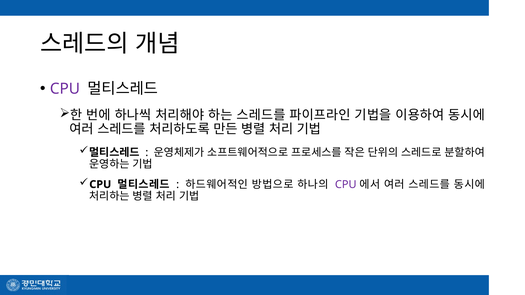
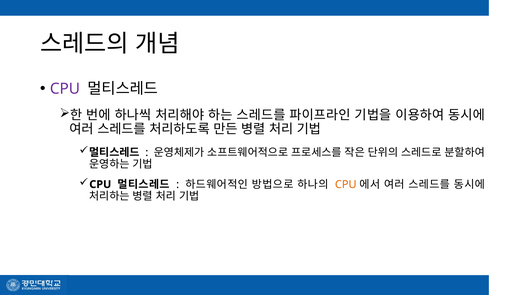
CPU at (346, 185) colour: purple -> orange
